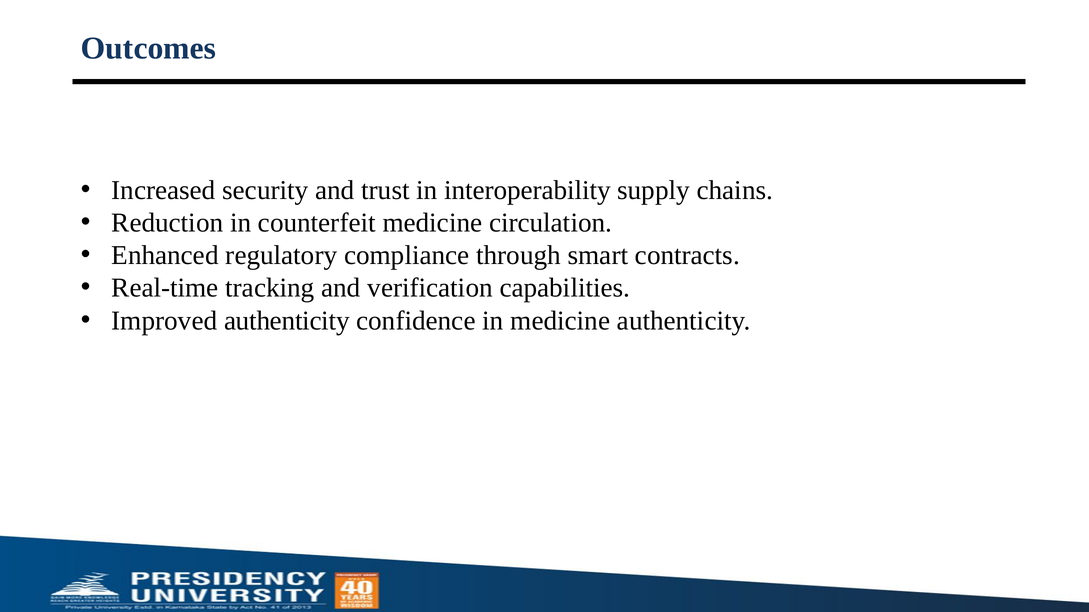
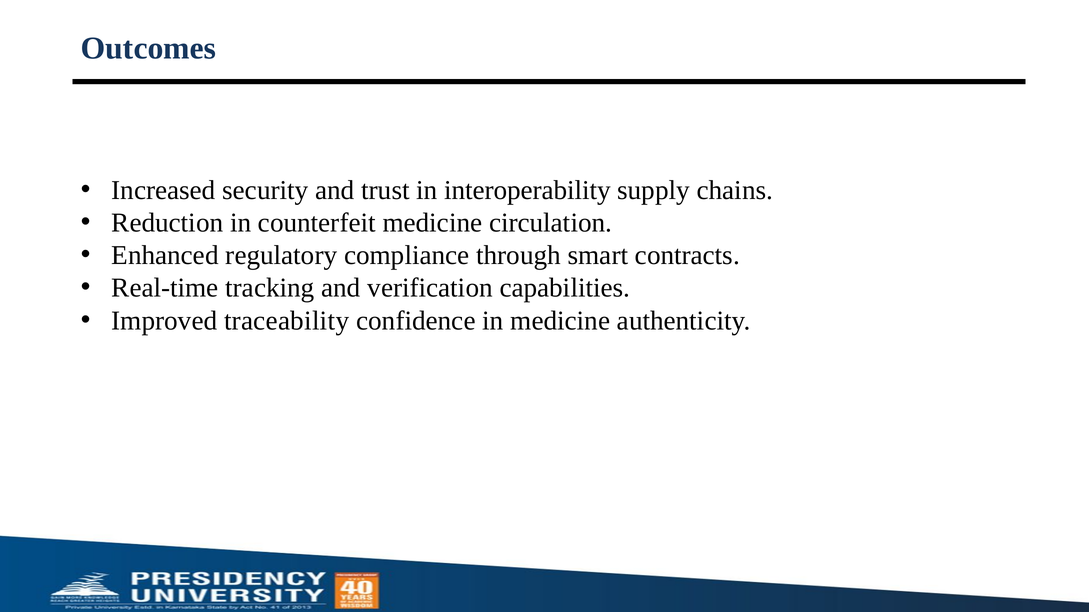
Improved authenticity: authenticity -> traceability
